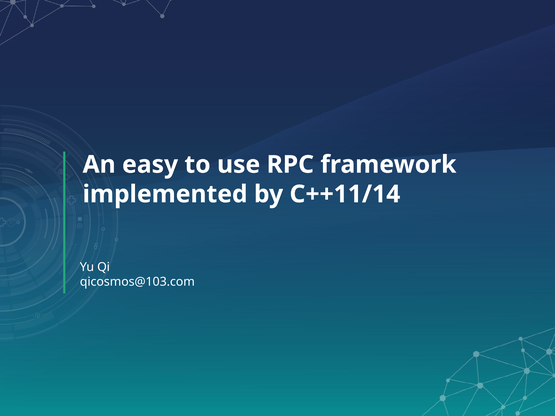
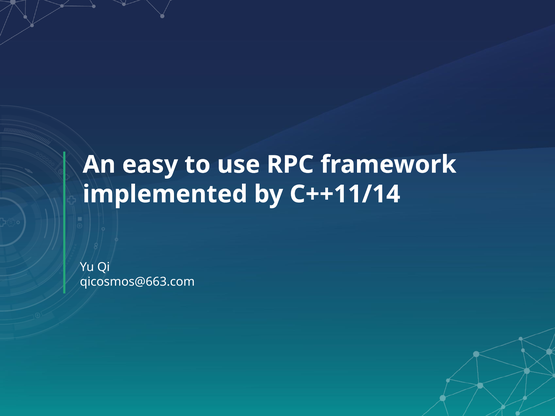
qicosmos@103.com: qicosmos@103.com -> qicosmos@663.com
